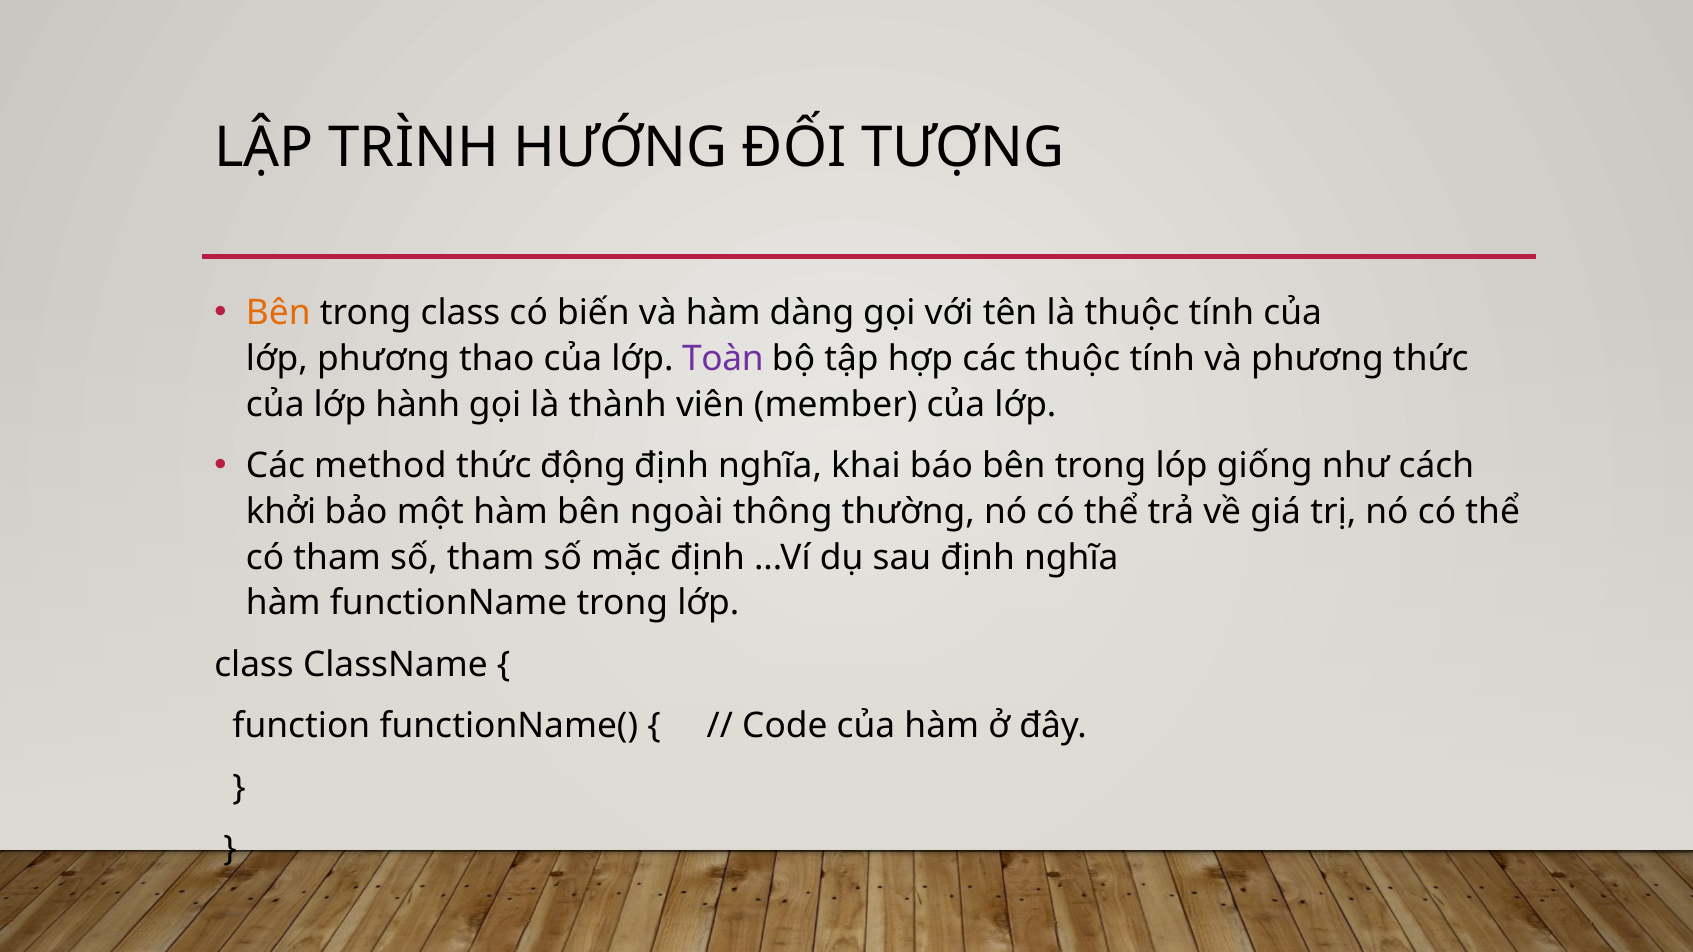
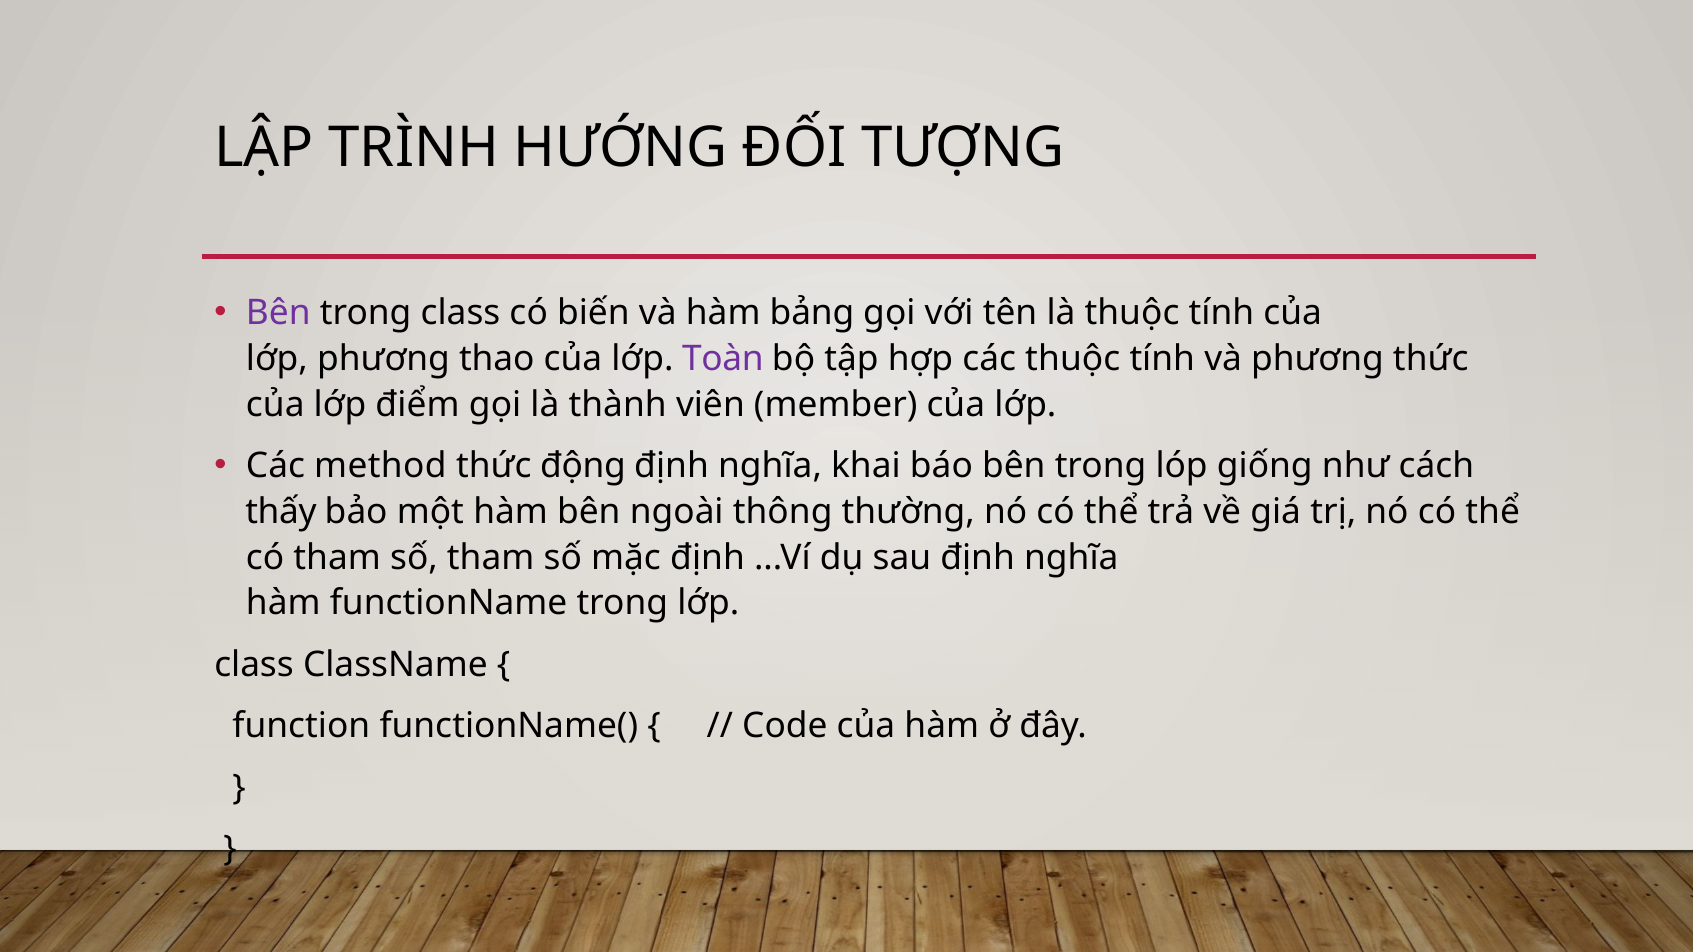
Bên at (278, 313) colour: orange -> purple
dàng: dàng -> bảng
hành: hành -> điểm
khởi: khởi -> thấy
